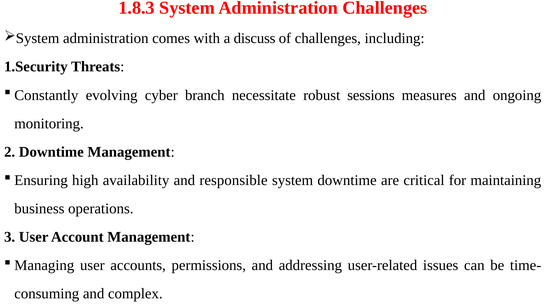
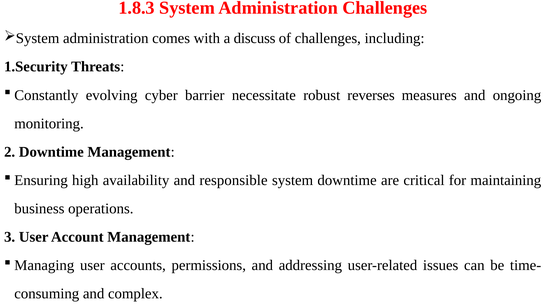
branch: branch -> barrier
sessions: sessions -> reverses
